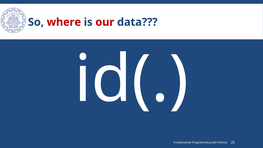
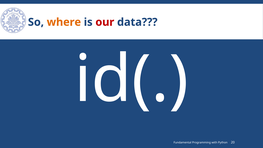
where colour: red -> orange
